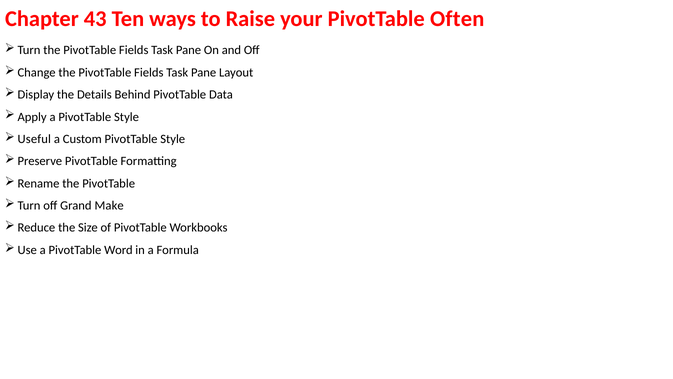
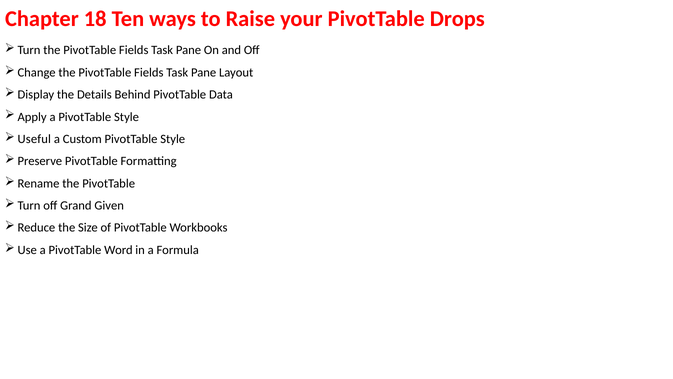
43: 43 -> 18
Often: Often -> Drops
Make: Make -> Given
